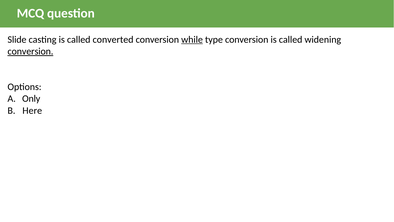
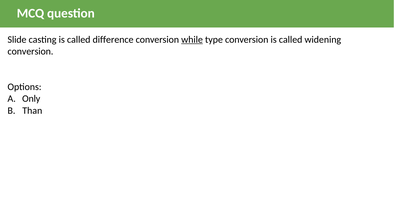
converted: converted -> difference
conversion at (30, 51) underline: present -> none
Here: Here -> Than
